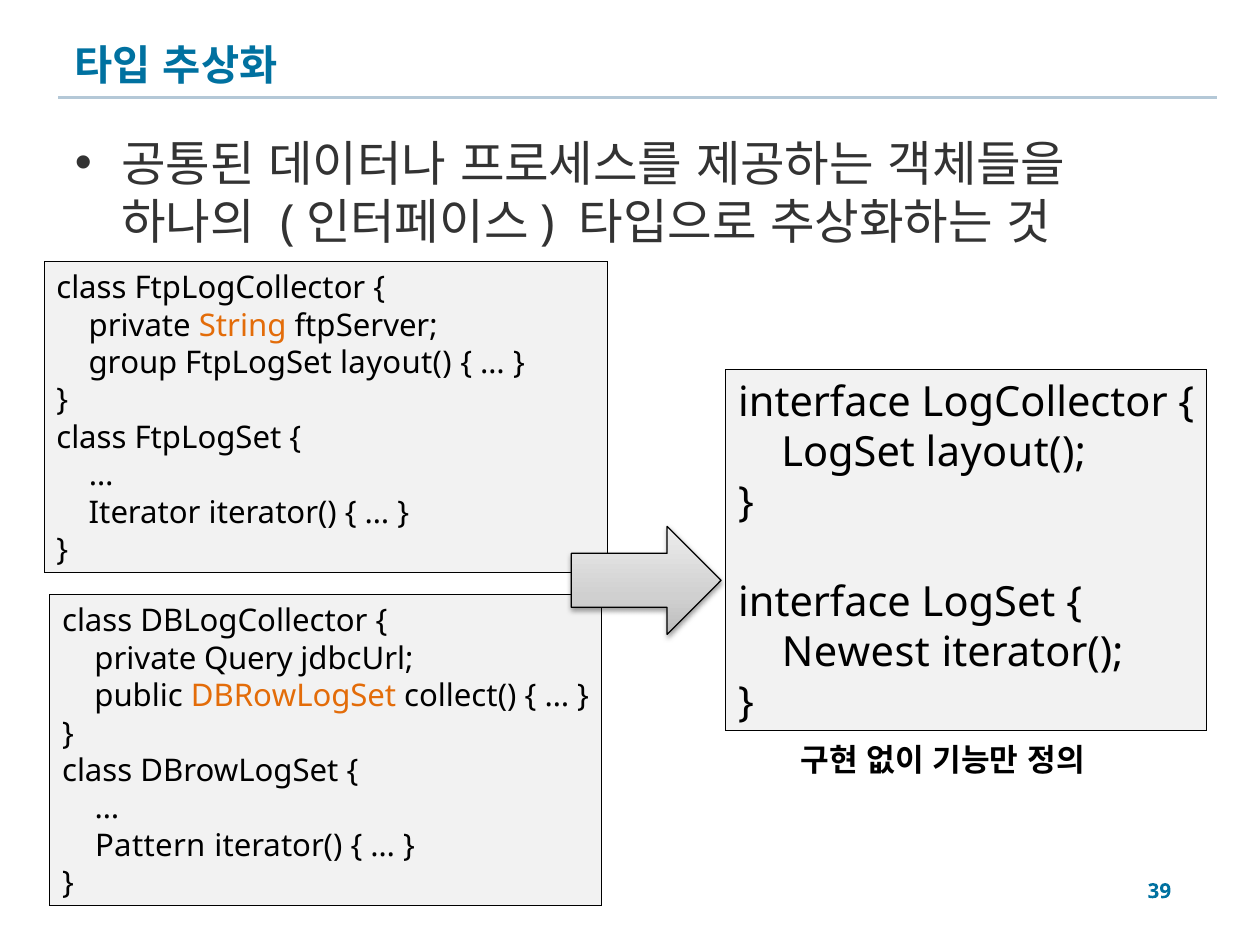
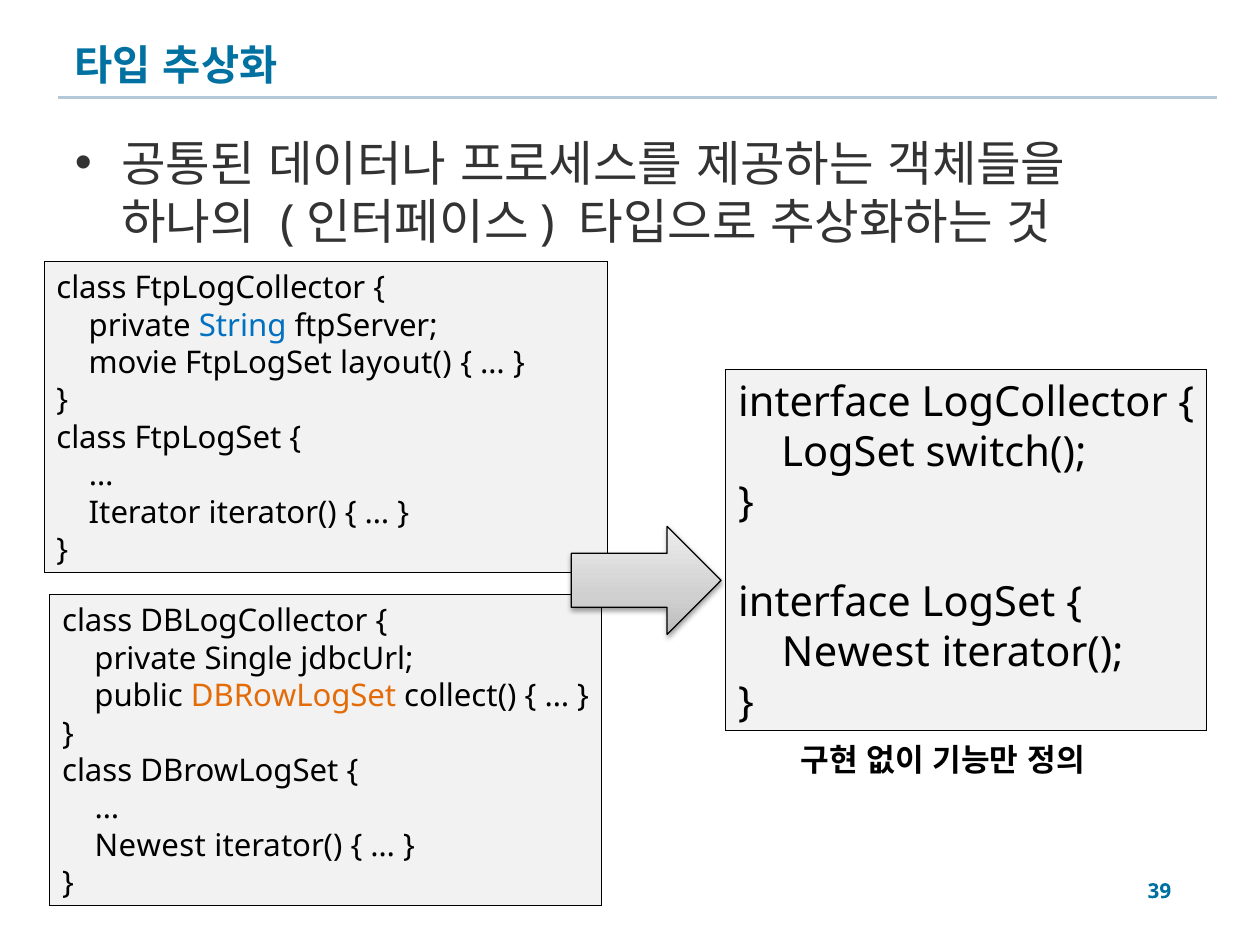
String colour: orange -> blue
group: group -> movie
LogSet layout(: layout( -> switch(
Query: Query -> Single
Pattern at (150, 845): Pattern -> Newest
